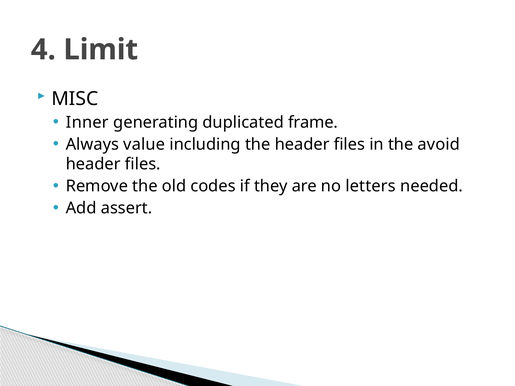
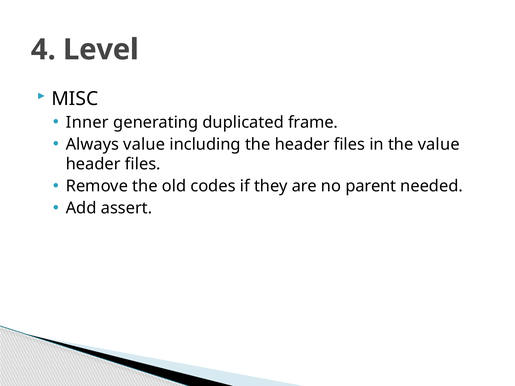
Limit: Limit -> Level
the avoid: avoid -> value
letters: letters -> parent
